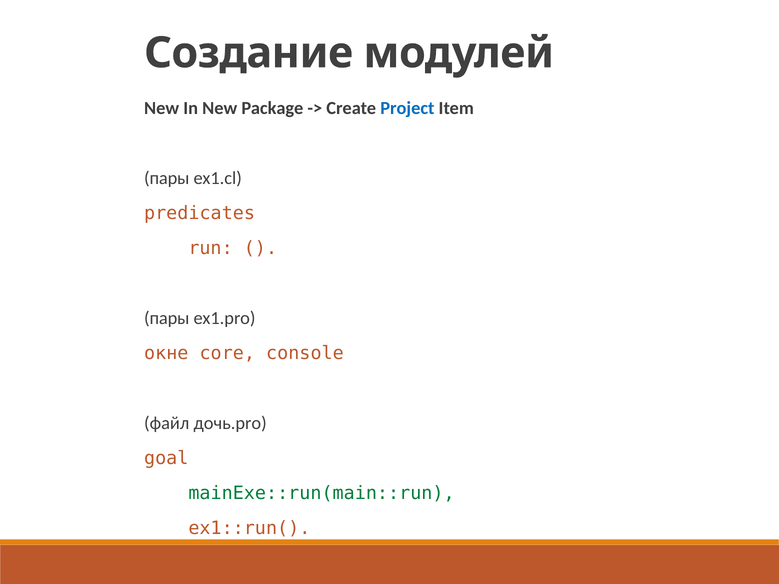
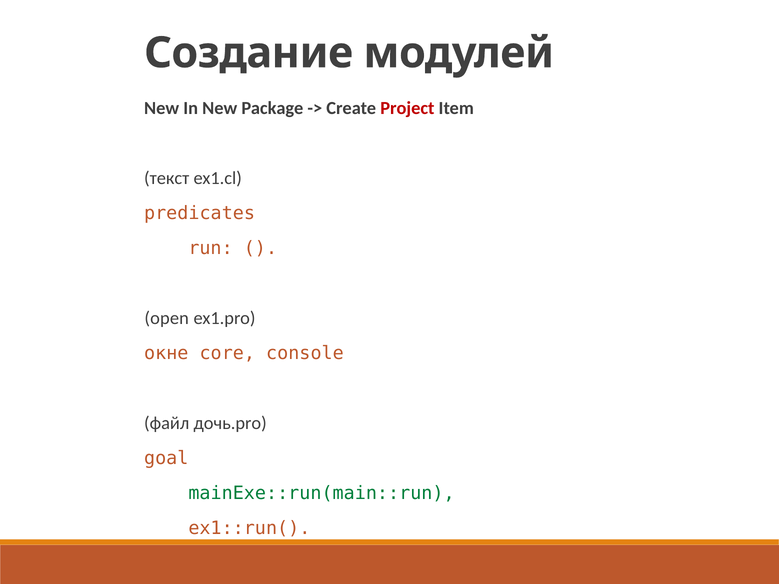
Project colour: blue -> red
пары at (167, 178): пары -> текст
пары at (167, 318): пары -> open
